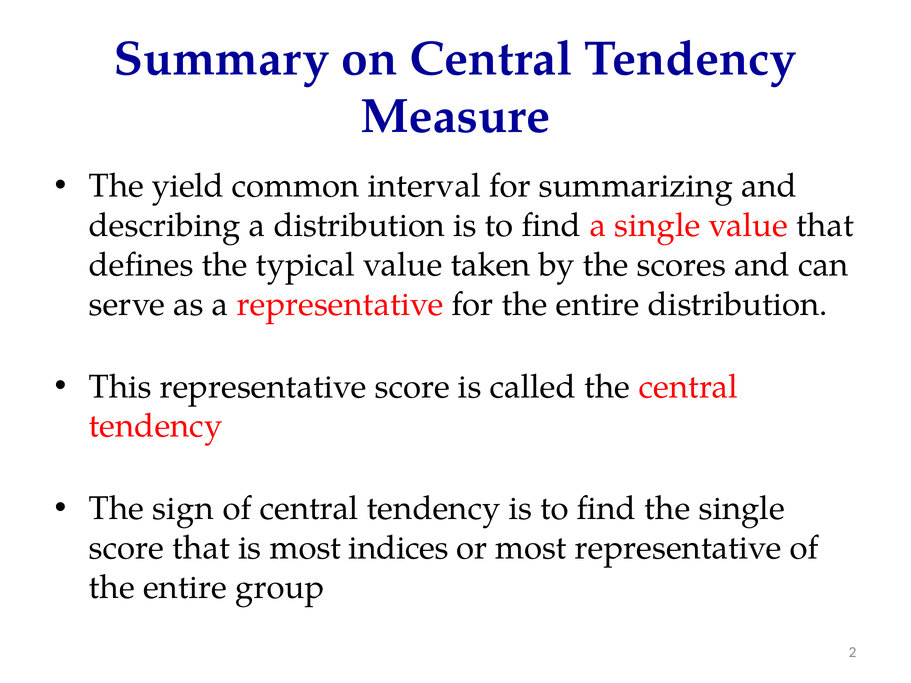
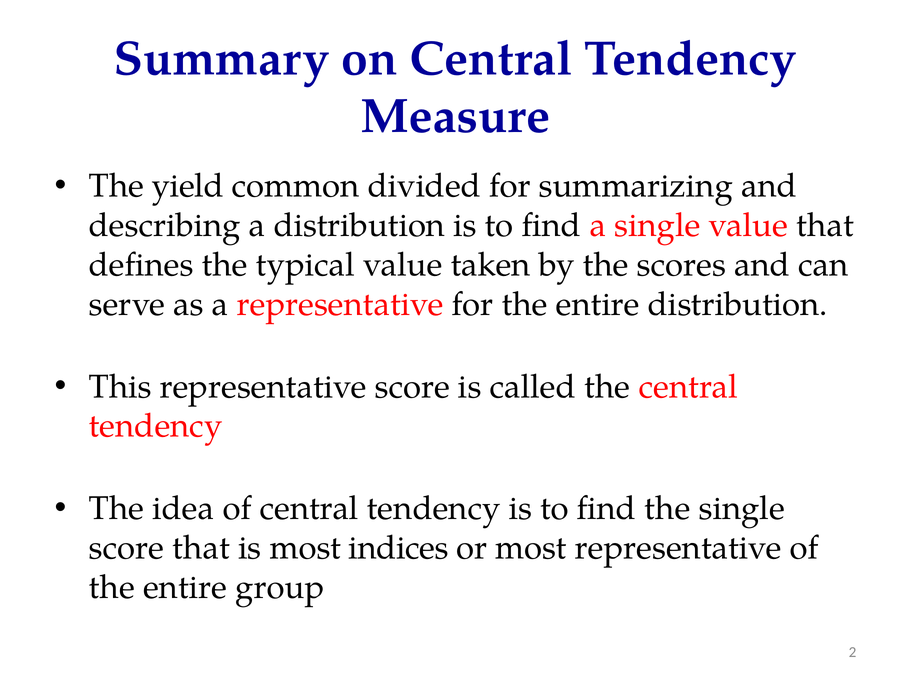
interval: interval -> divided
sign: sign -> idea
